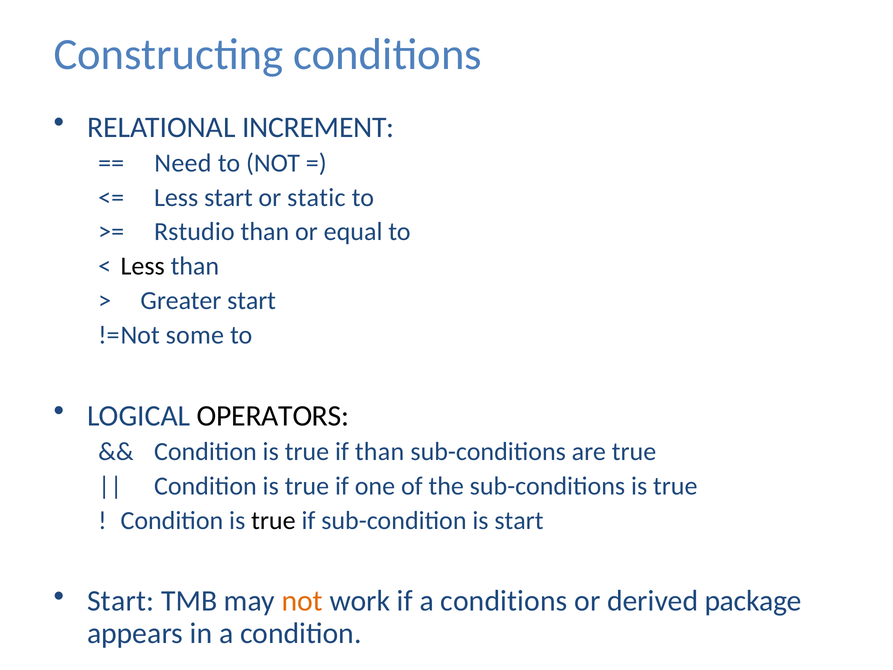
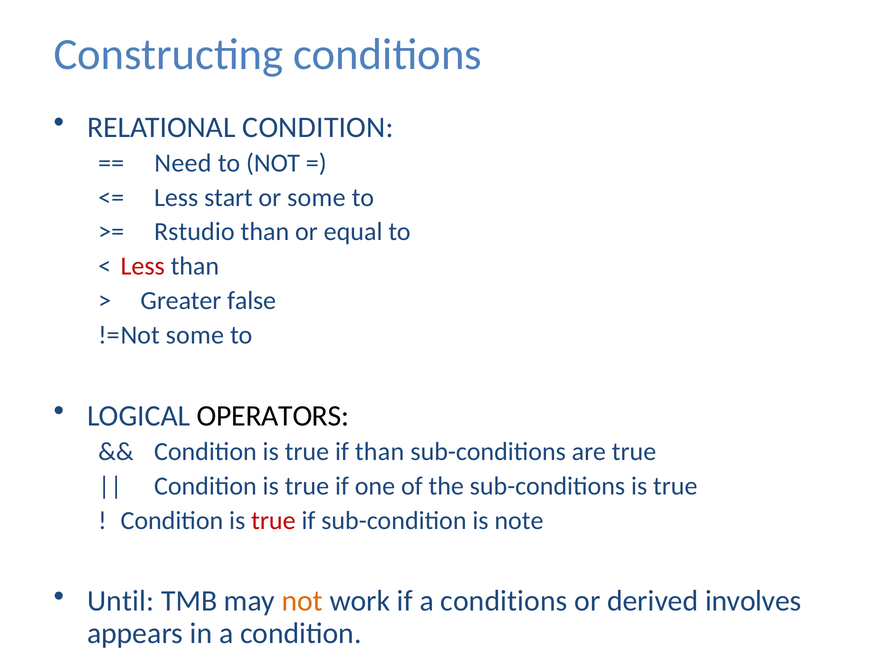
RELATIONAL INCREMENT: INCREMENT -> CONDITION
or static: static -> some
Less at (143, 266) colour: black -> red
Greater start: start -> false
true at (273, 520) colour: black -> red
is start: start -> note
Start at (121, 601): Start -> Until
package: package -> involves
